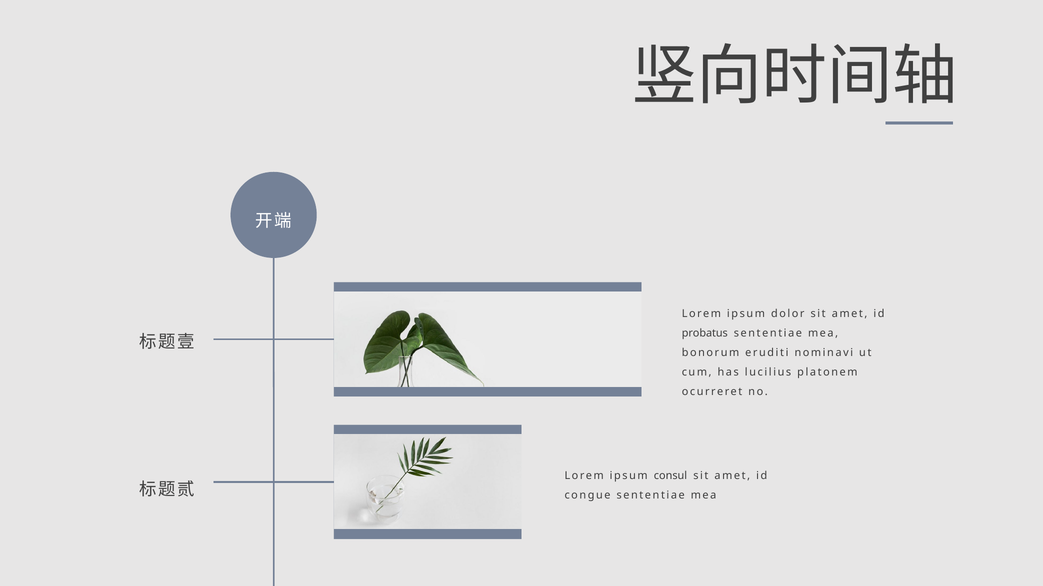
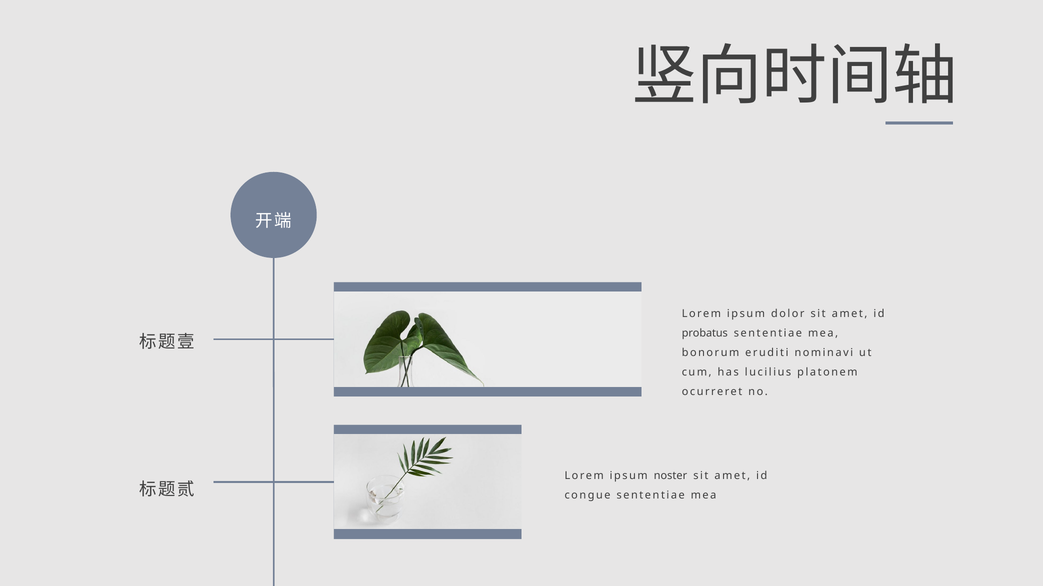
consul: consul -> noster
